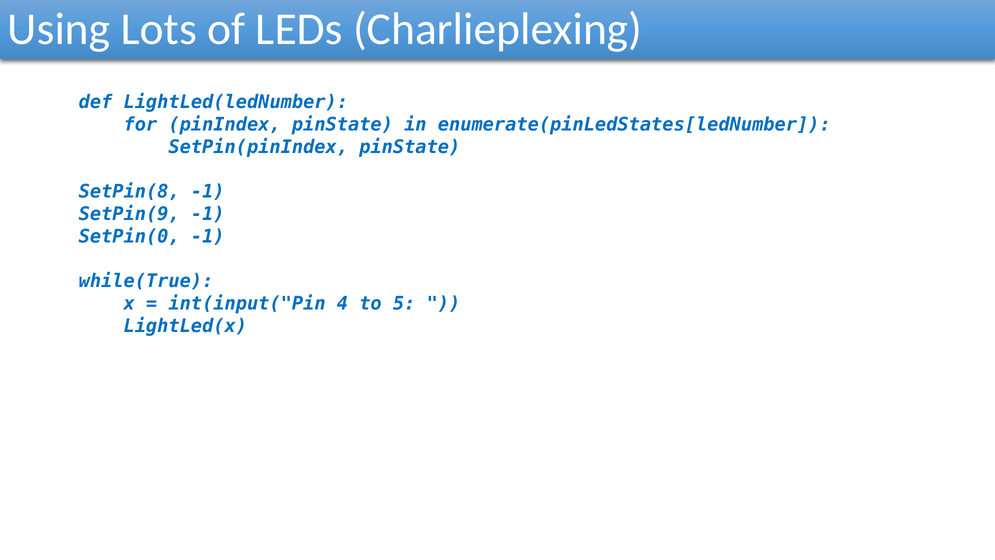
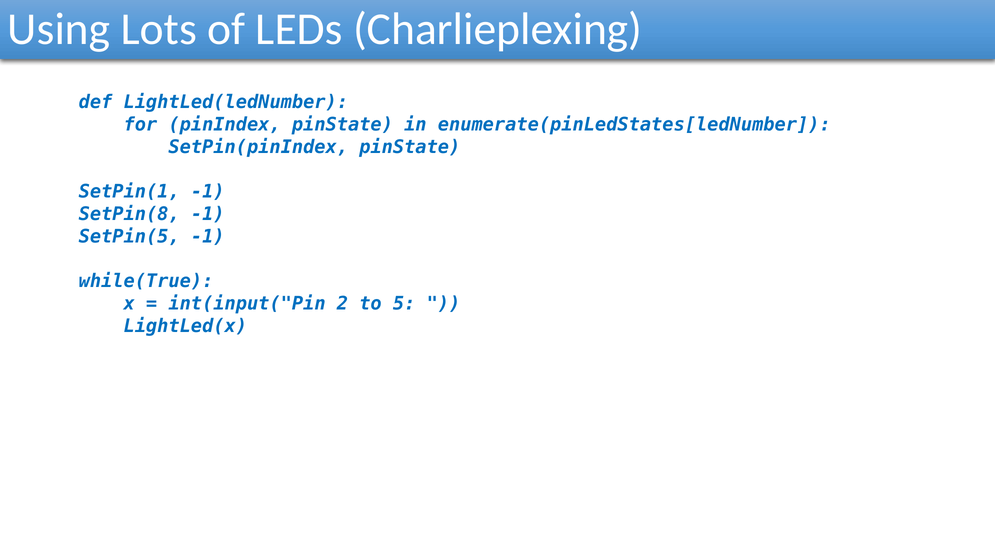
SetPin(8: SetPin(8 -> SetPin(1
SetPin(9: SetPin(9 -> SetPin(8
SetPin(0: SetPin(0 -> SetPin(5
4: 4 -> 2
